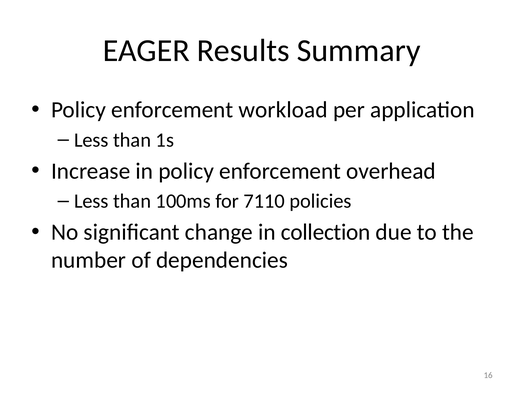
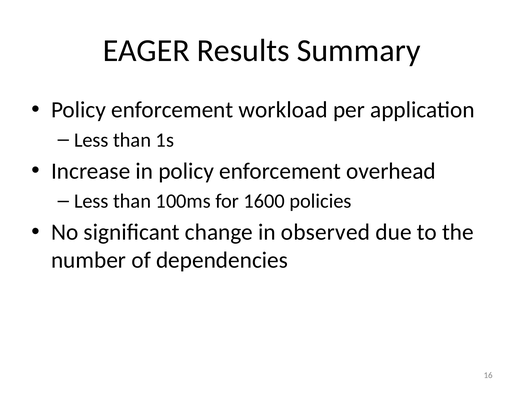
7110: 7110 -> 1600
collection: collection -> observed
